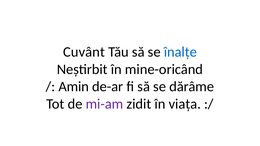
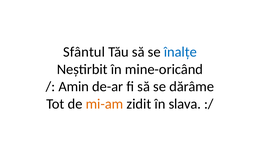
Cuvânt: Cuvânt -> Sfântul
mi-am colour: purple -> orange
viața: viața -> slava
